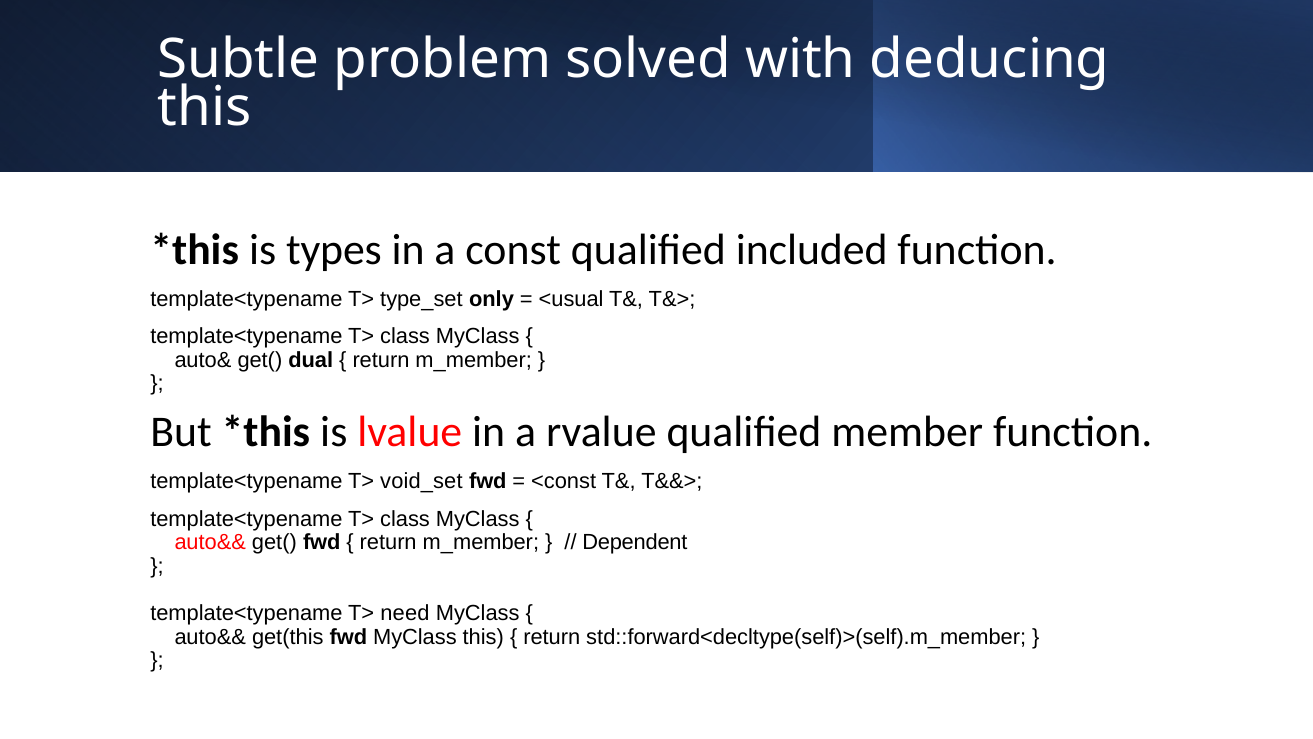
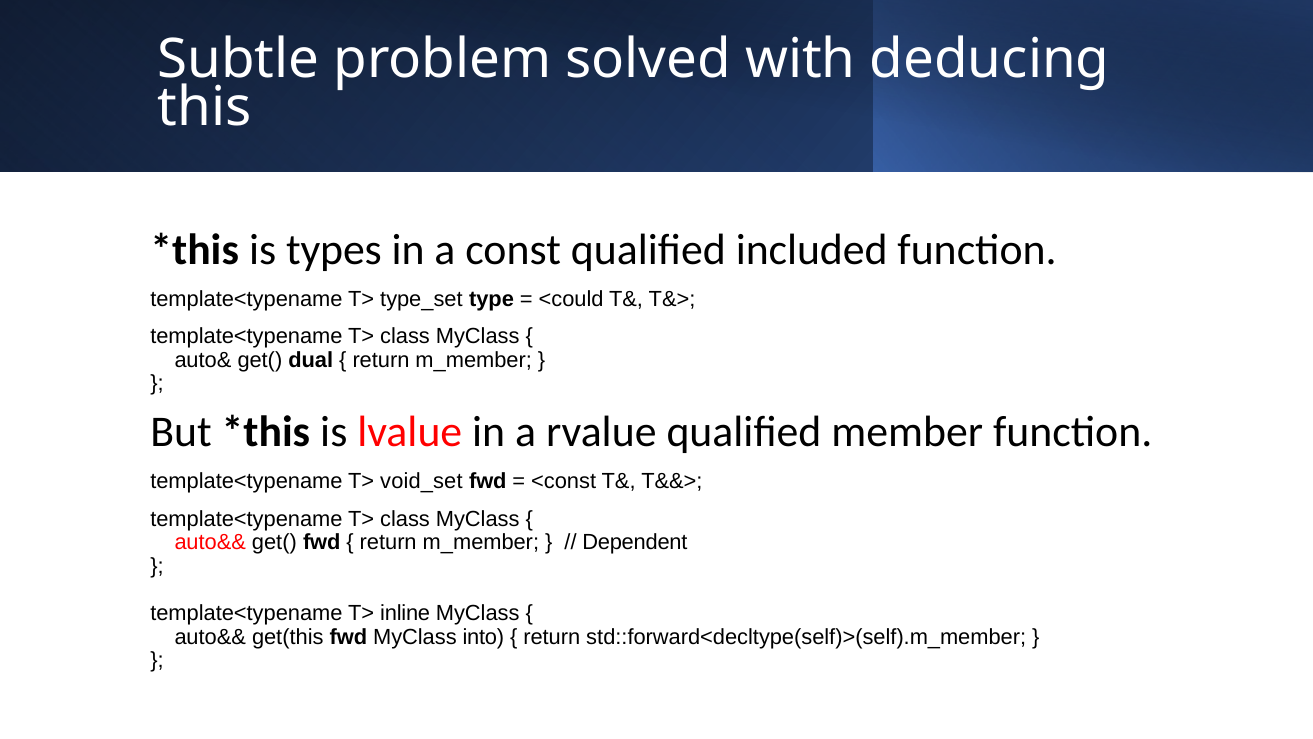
only: only -> type
<usual: <usual -> <could
need: need -> inline
MyClass this: this -> into
